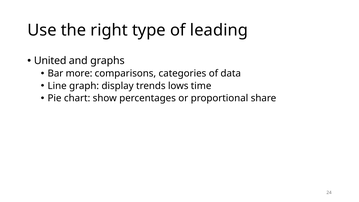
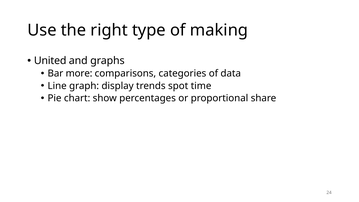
leading: leading -> making
lows: lows -> spot
